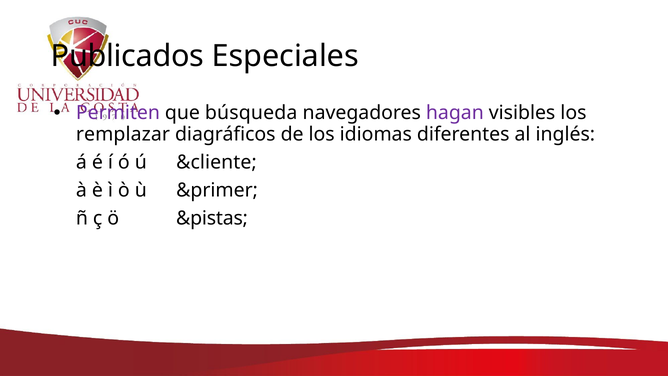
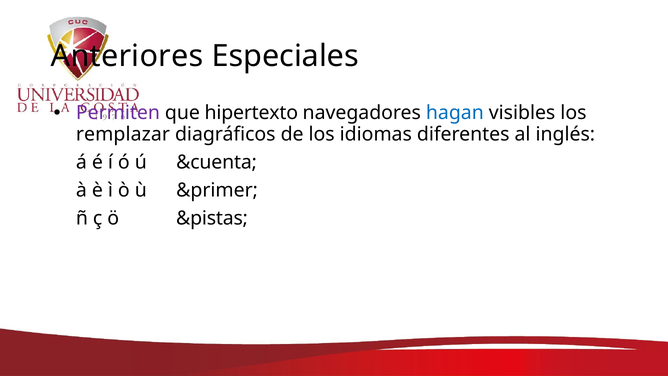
Publicados: Publicados -> Anteriores
búsqueda: búsqueda -> hipertexto
hagan colour: purple -> blue
&cliente: &cliente -> &cuenta
